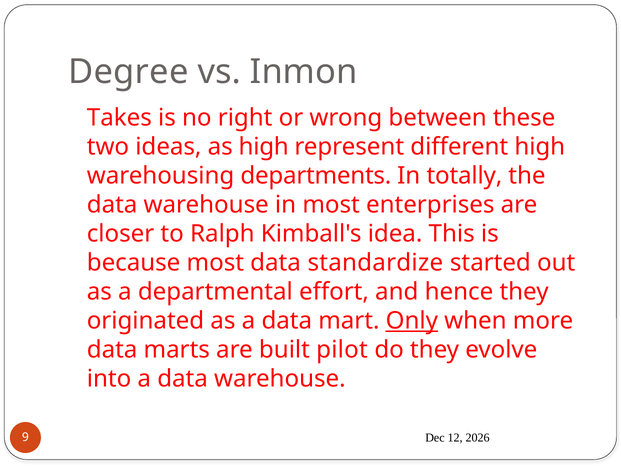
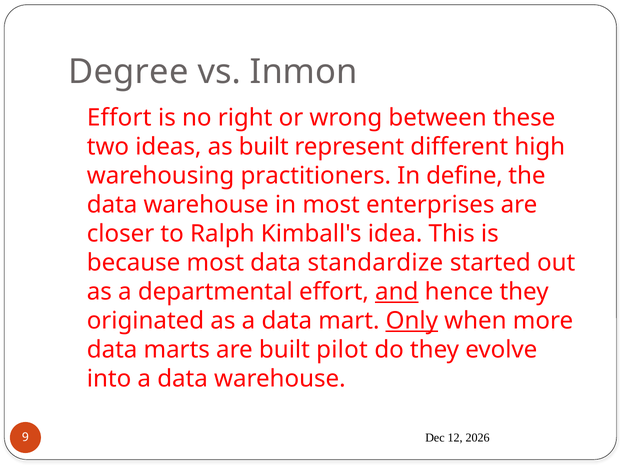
Takes at (119, 118): Takes -> Effort
as high: high -> built
departments: departments -> practitioners
totally: totally -> define
and underline: none -> present
